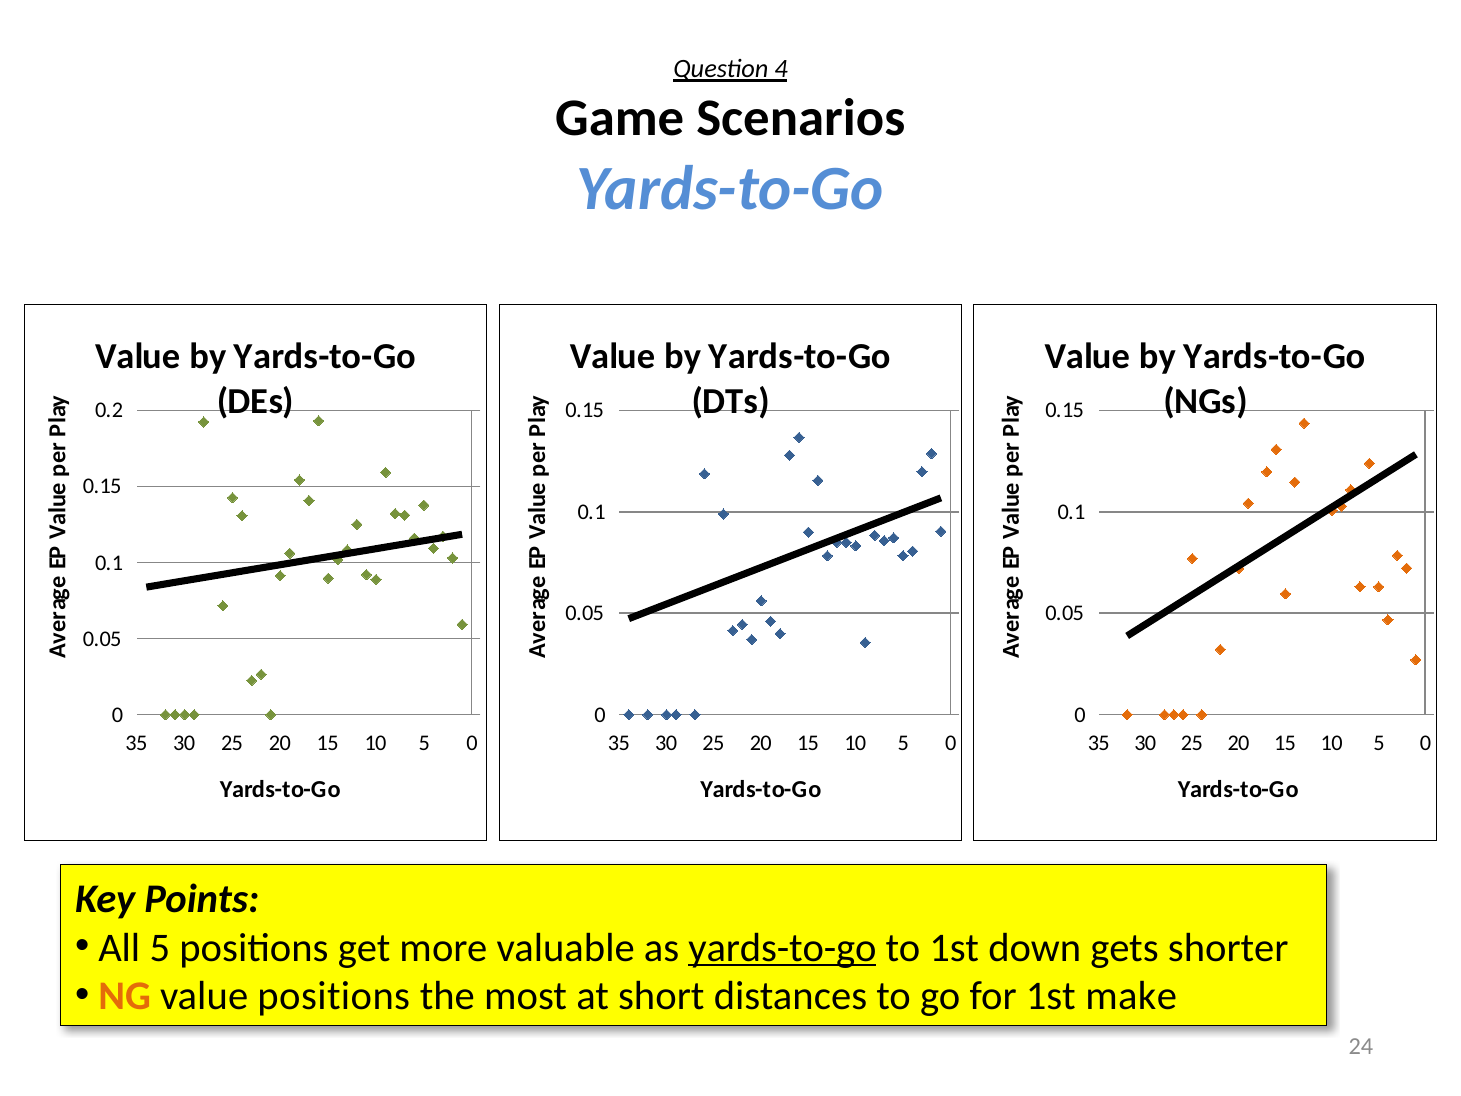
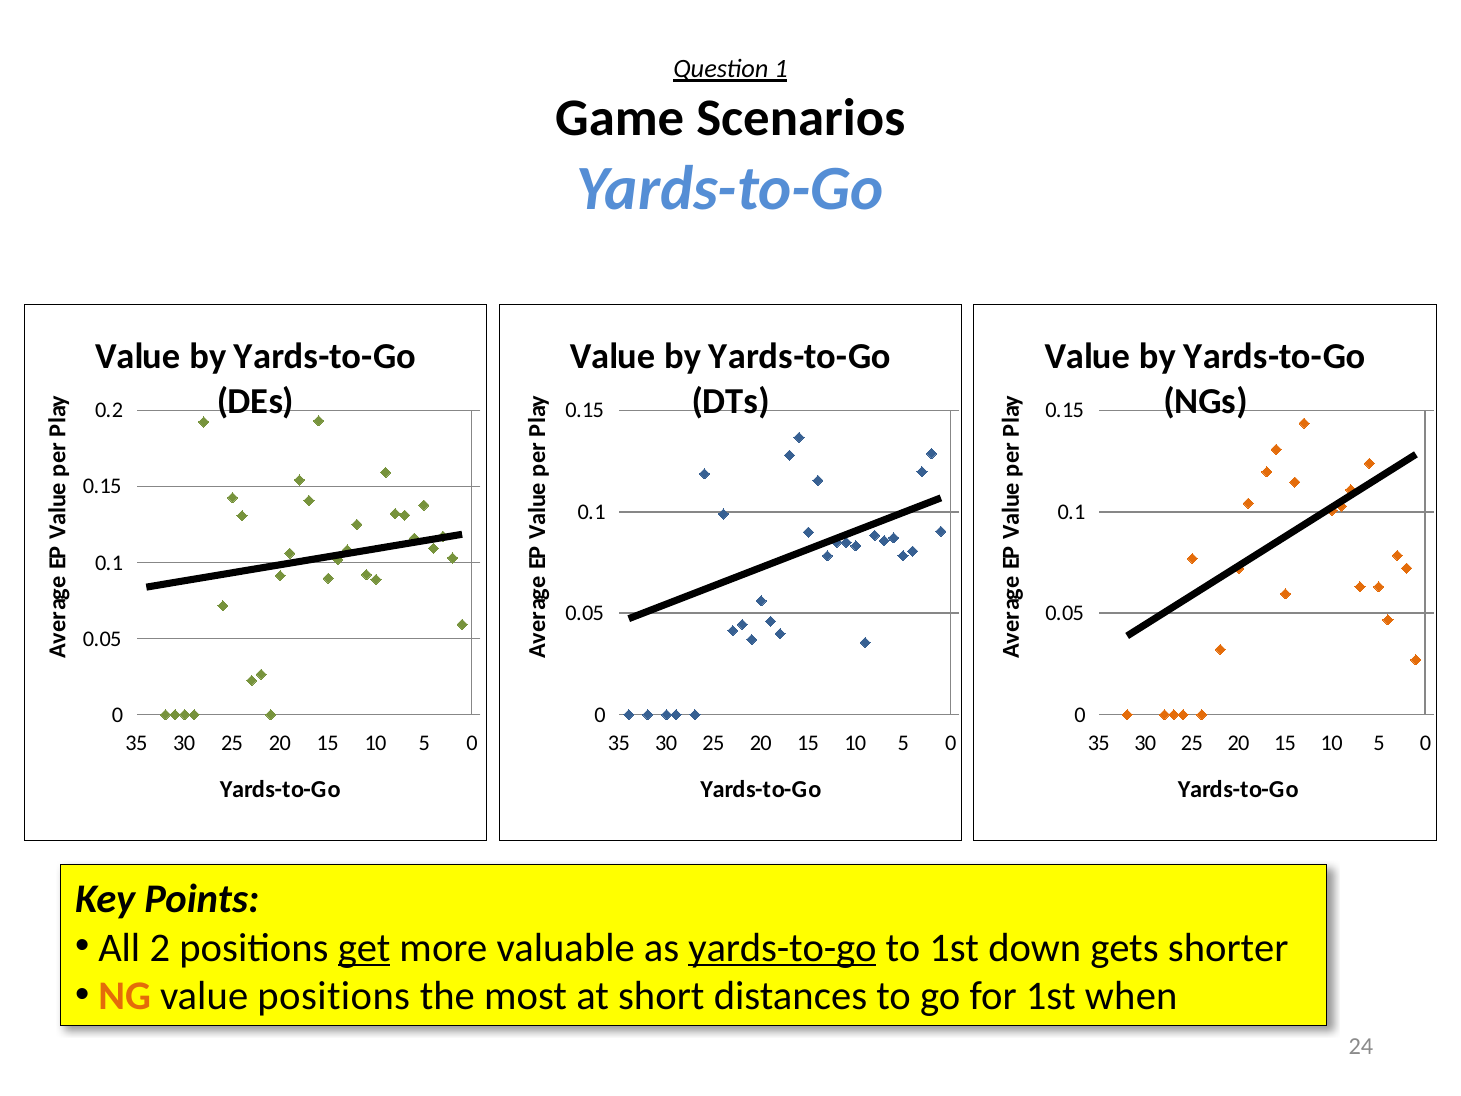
4: 4 -> 1
All 5: 5 -> 2
get underline: none -> present
make: make -> when
